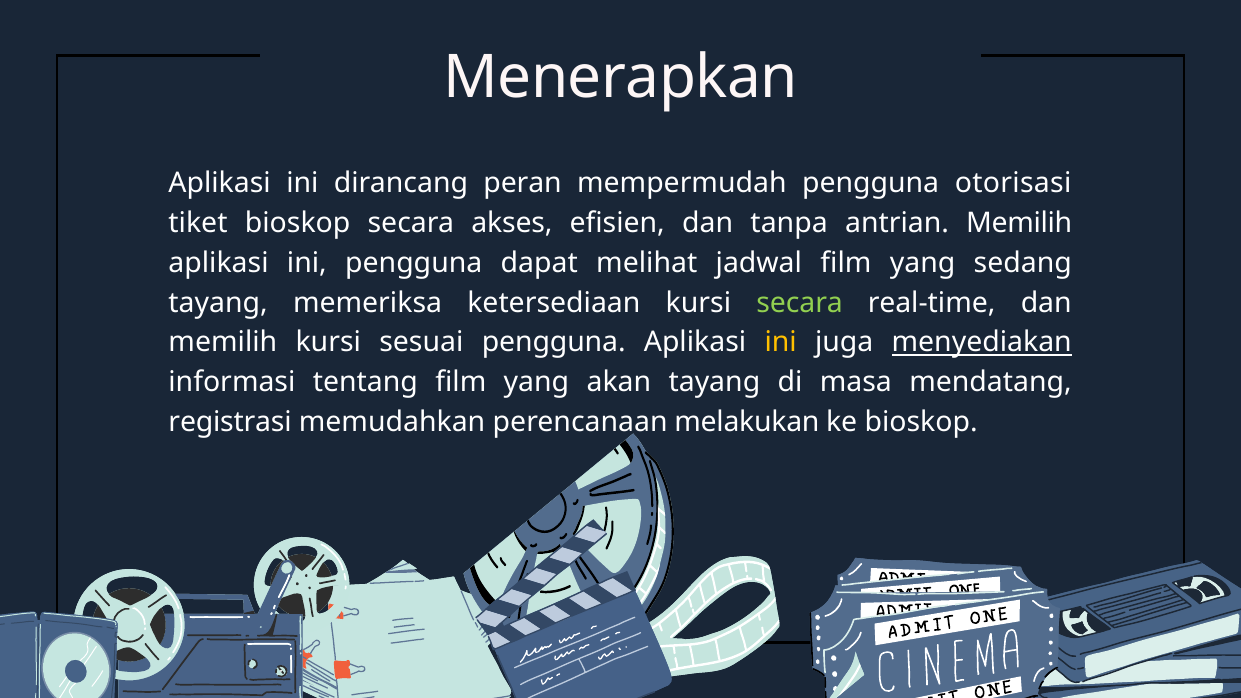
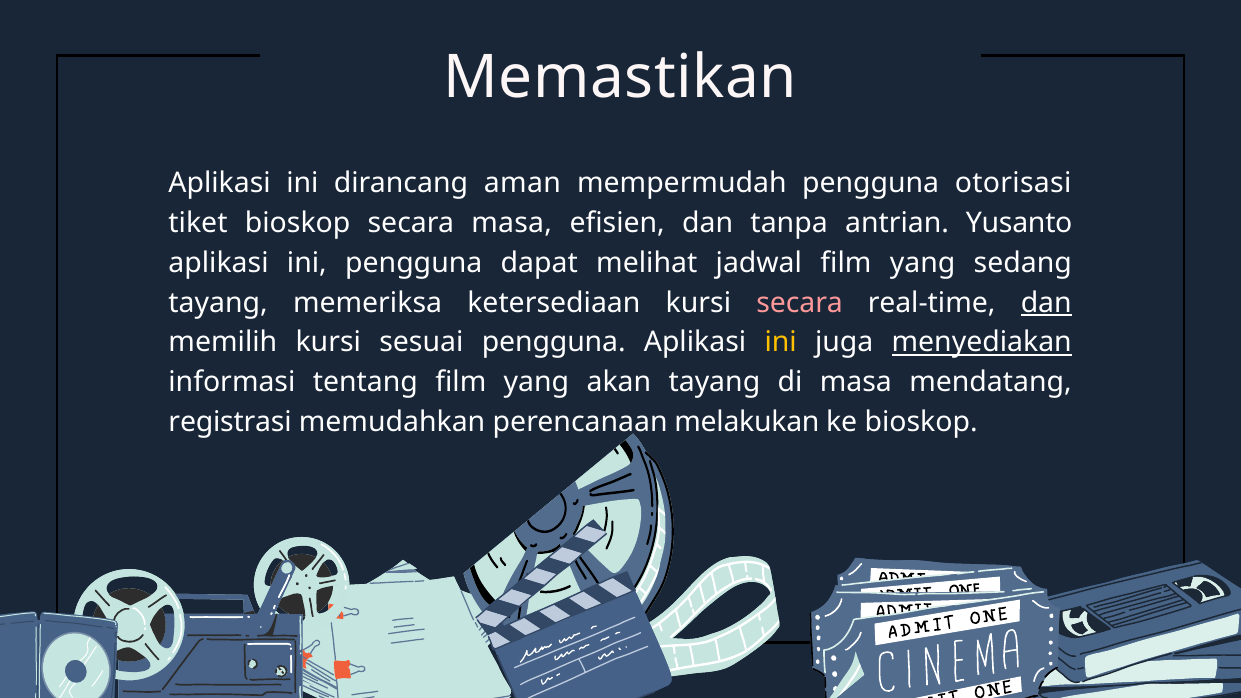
Menerapkan: Menerapkan -> Memastikan
peran: peran -> aman
secara akses: akses -> masa
antrian Memilih: Memilih -> Yusanto
secara at (800, 303) colour: light green -> pink
dan at (1046, 303) underline: none -> present
